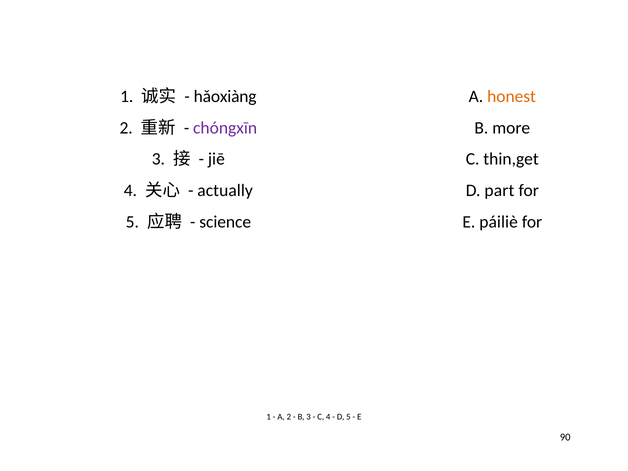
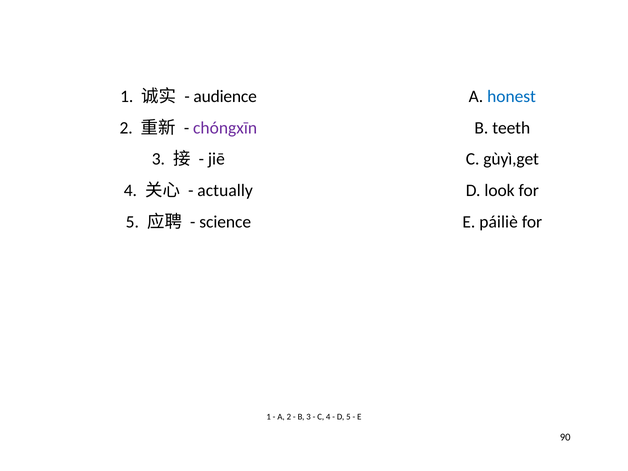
hǎoxiàng: hǎoxiàng -> audience
honest colour: orange -> blue
more: more -> teeth
thin,get: thin,get -> gùyì,get
part: part -> look
